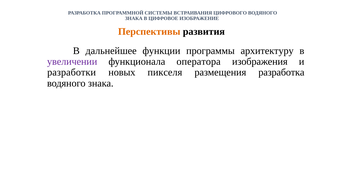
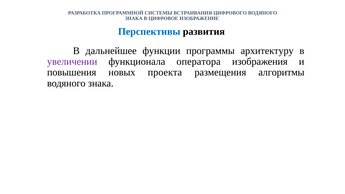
Перспективы colour: orange -> blue
разработки: разработки -> повышения
пикселя: пикселя -> проекта
размещения разработка: разработка -> алгоритмы
